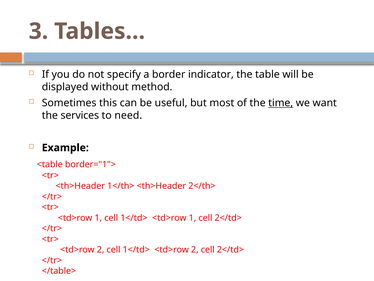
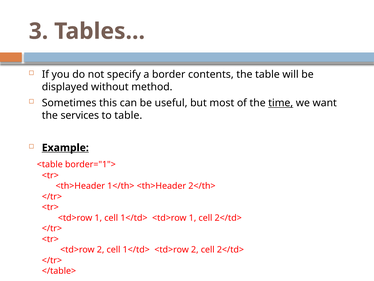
indicator: indicator -> contents
to need: need -> table
Example underline: none -> present
